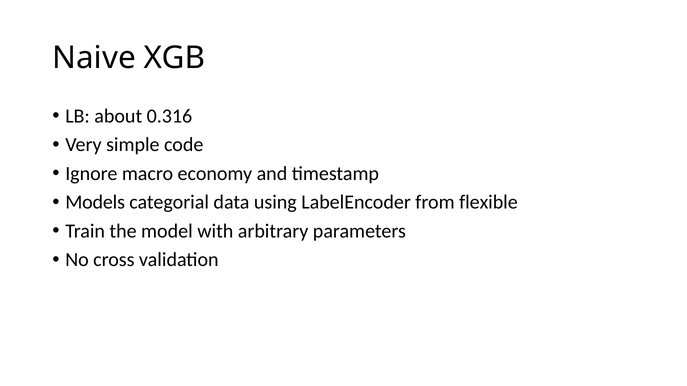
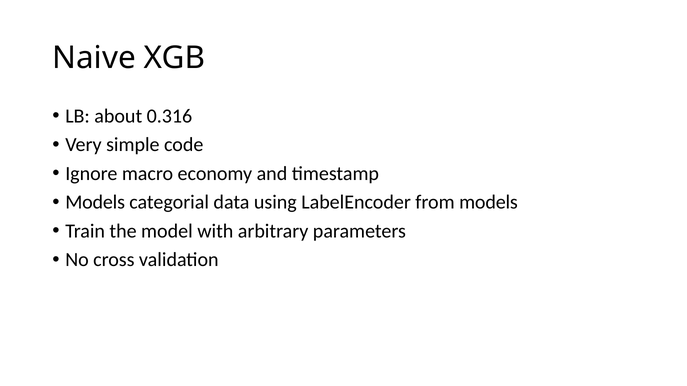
from flexible: flexible -> models
